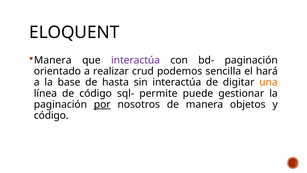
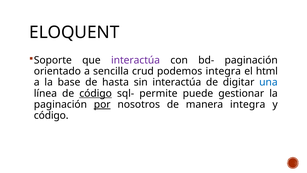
Manera at (53, 60): Manera -> Soporte
realizar: realizar -> sencilla
podemos sencilla: sencilla -> integra
hará: hará -> html
una colour: orange -> blue
código at (96, 93) underline: none -> present
manera objetos: objetos -> integra
